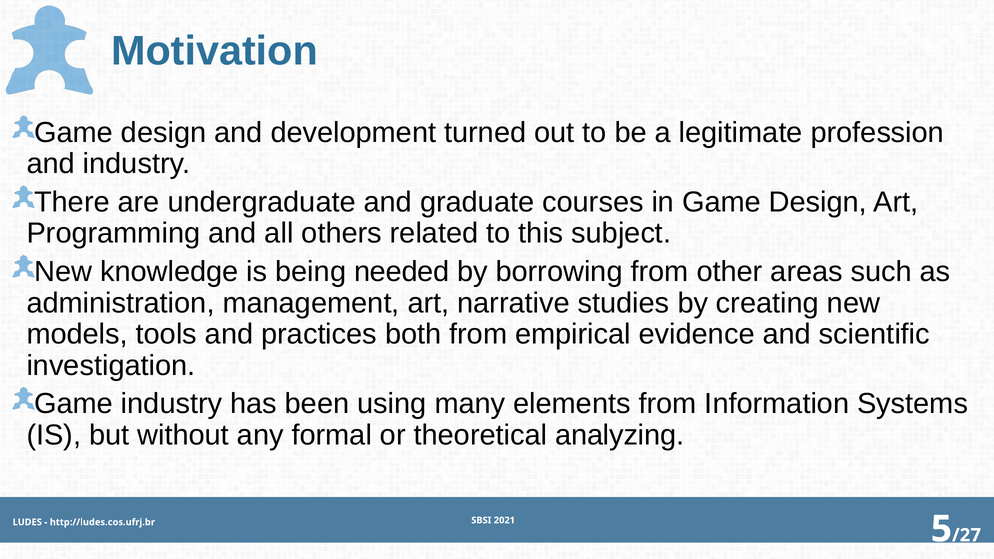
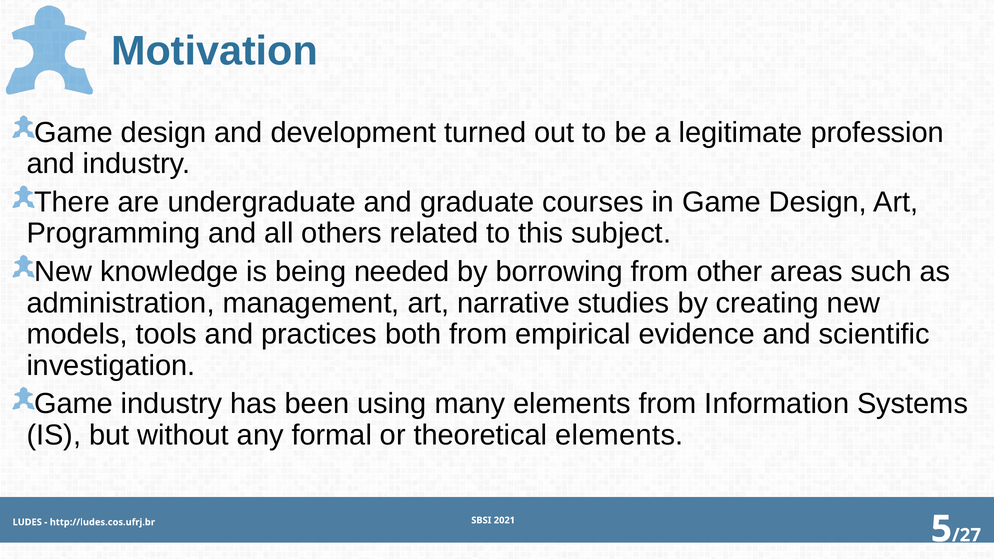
theoretical analyzing: analyzing -> elements
